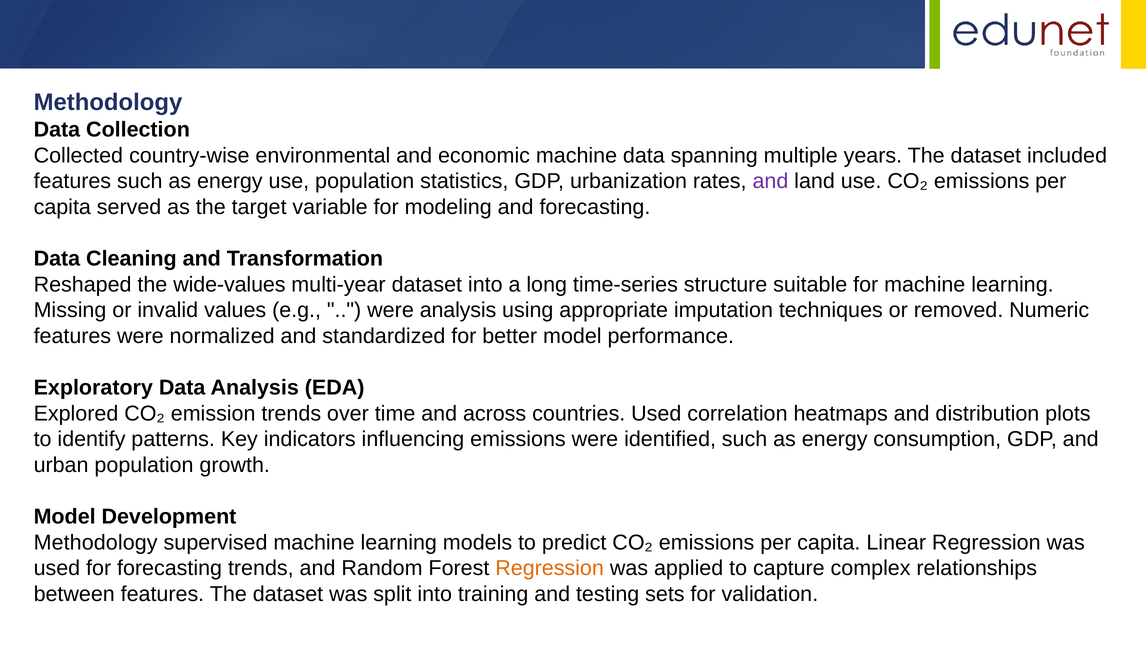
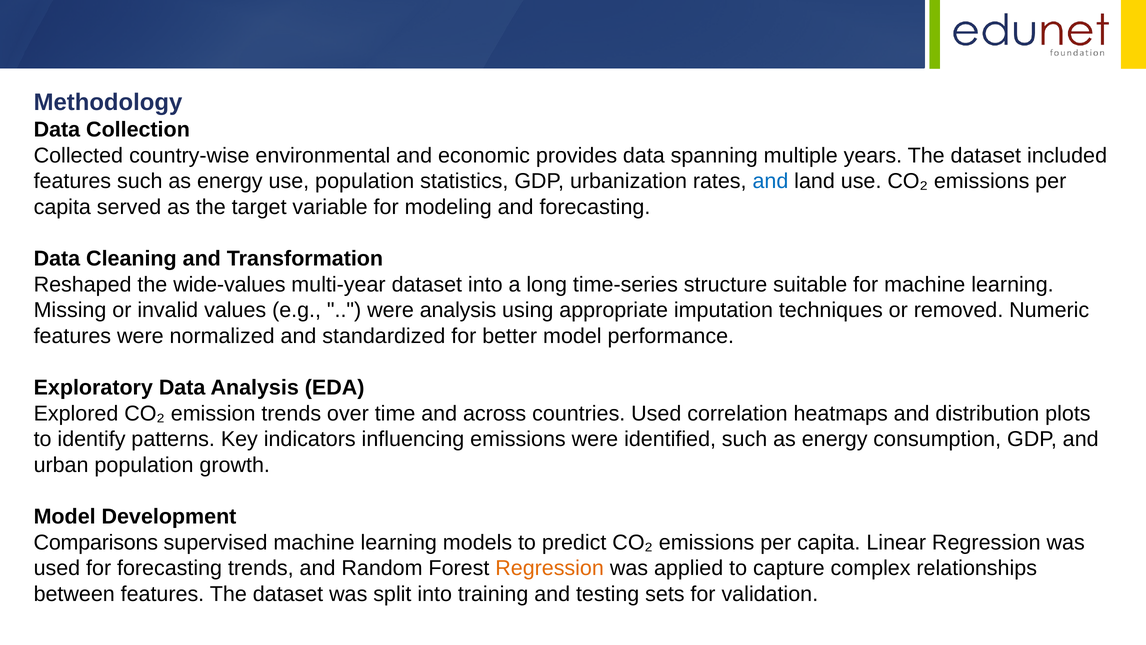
economic machine: machine -> provides
and at (770, 181) colour: purple -> blue
Methodology at (96, 542): Methodology -> Comparisons
